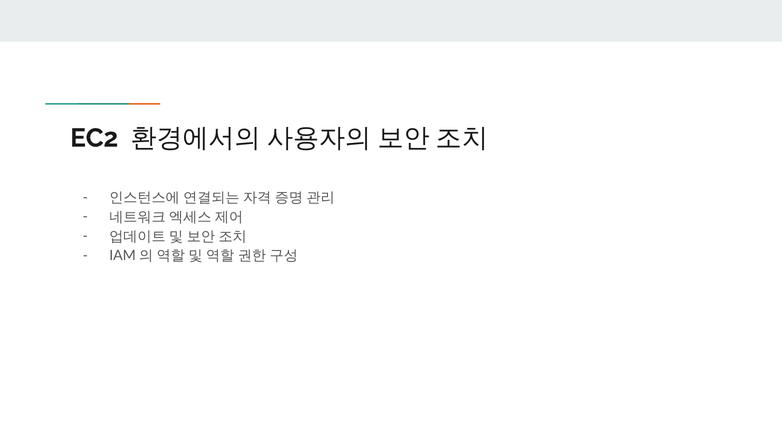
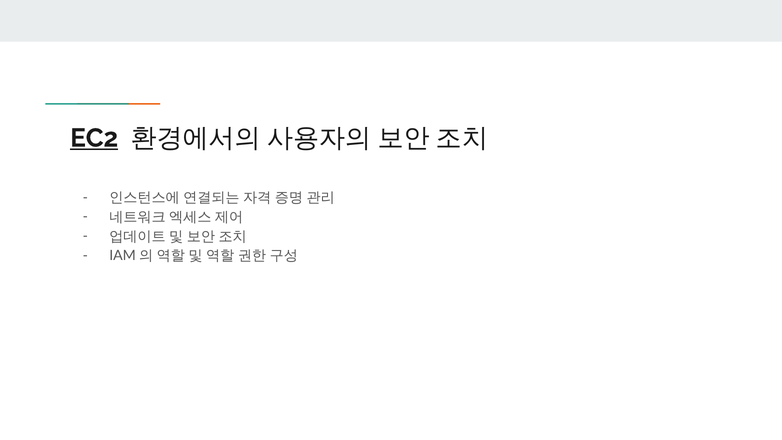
EC2 underline: none -> present
